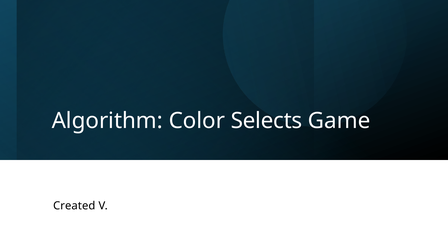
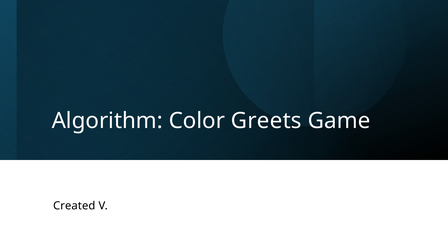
Selects: Selects -> Greets
